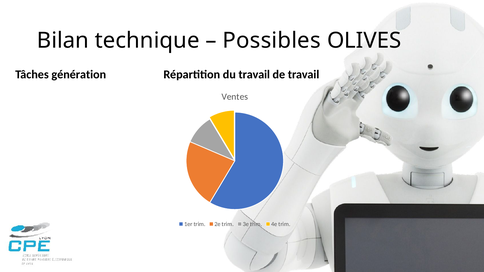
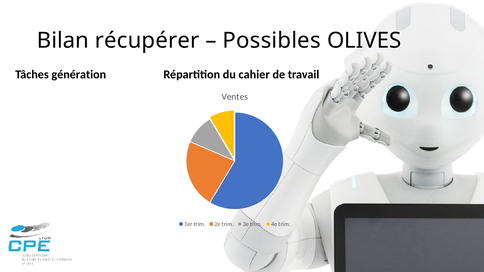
technique: technique -> récupérer
du travail: travail -> cahier
